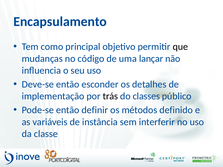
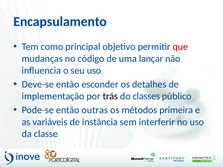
que colour: black -> red
definir: definir -> outras
definido: definido -> primeira
